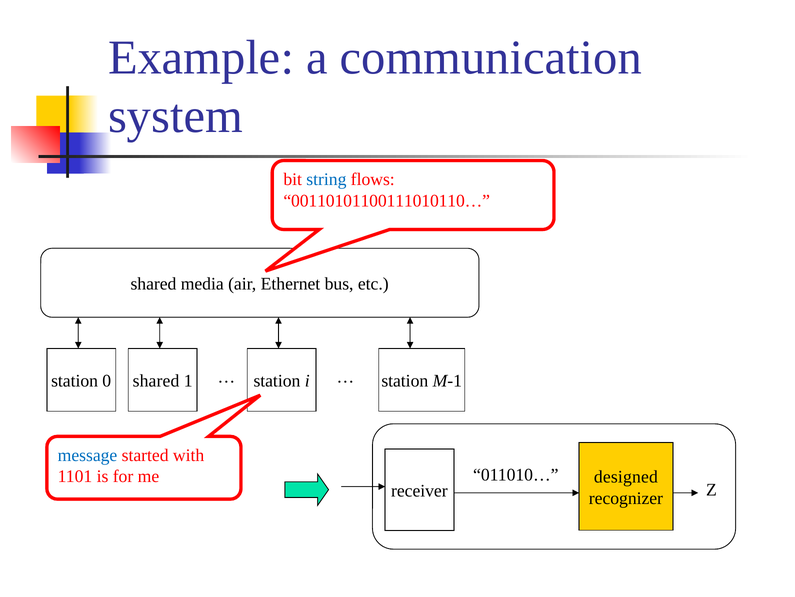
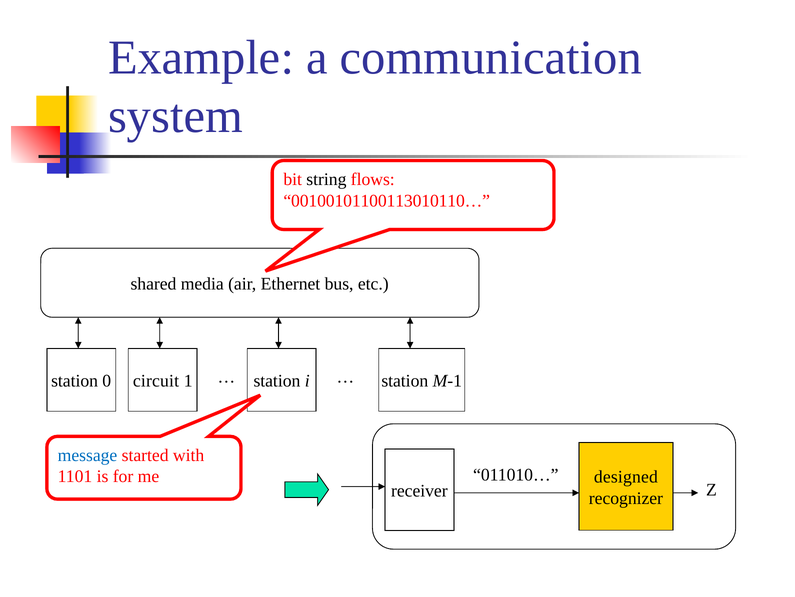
string colour: blue -> black
00110101100111010110…: 00110101100111010110… -> 00100101100113010110…
0 shared: shared -> circuit
